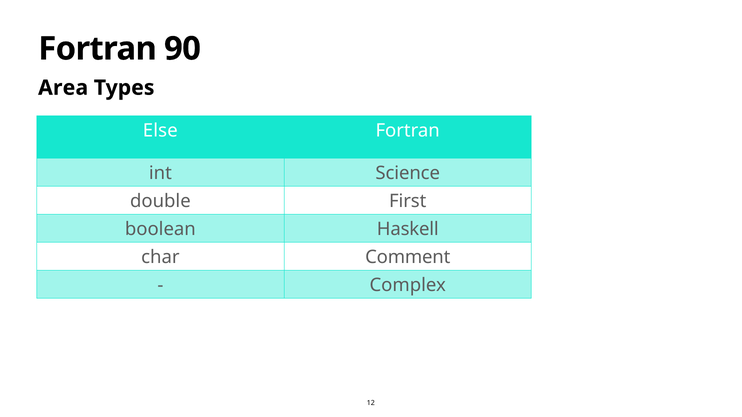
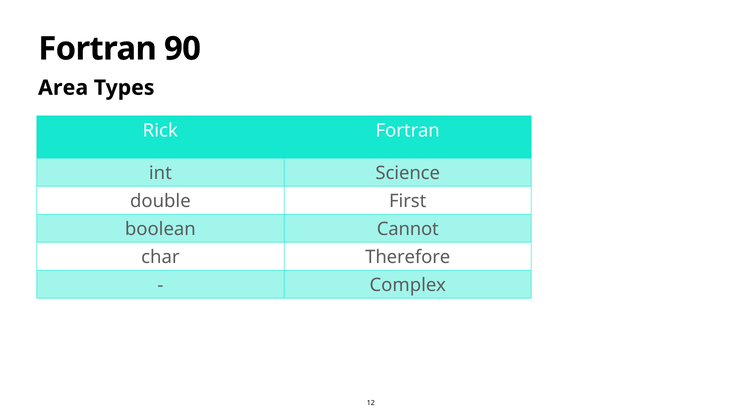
Else: Else -> Rick
Haskell: Haskell -> Cannot
Comment: Comment -> Therefore
